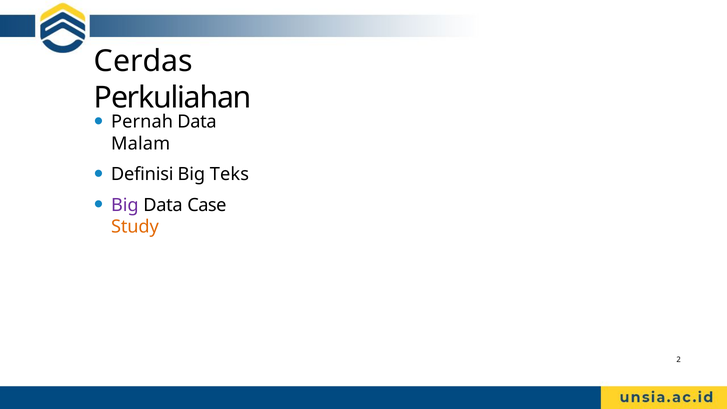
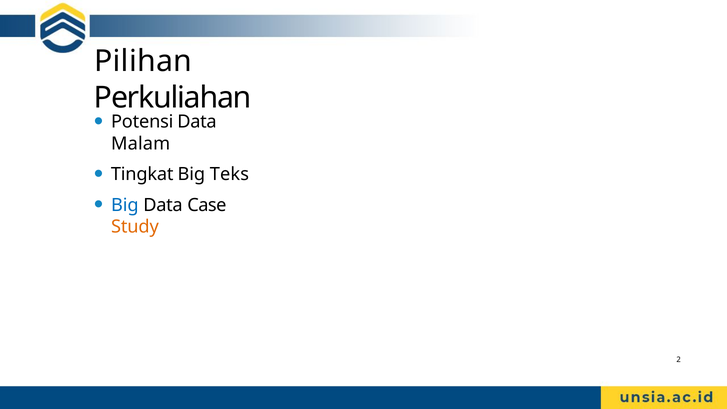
Cerdas: Cerdas -> Pilihan
Pernah: Pernah -> Potensi
Definisi: Definisi -> Tingkat
Big at (125, 205) colour: purple -> blue
